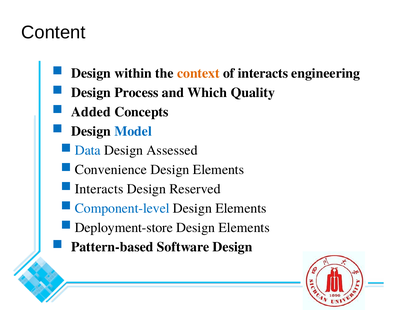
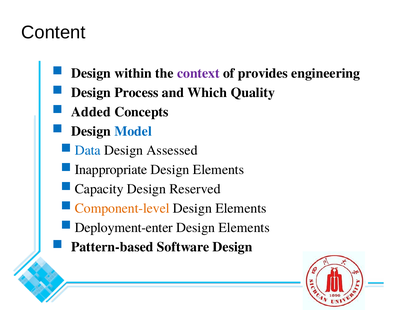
context colour: orange -> purple
of interacts: interacts -> provides
Convenience: Convenience -> Inappropriate
Interacts at (99, 189): Interacts -> Capacity
Component-level colour: blue -> orange
Deployment-store: Deployment-store -> Deployment-enter
